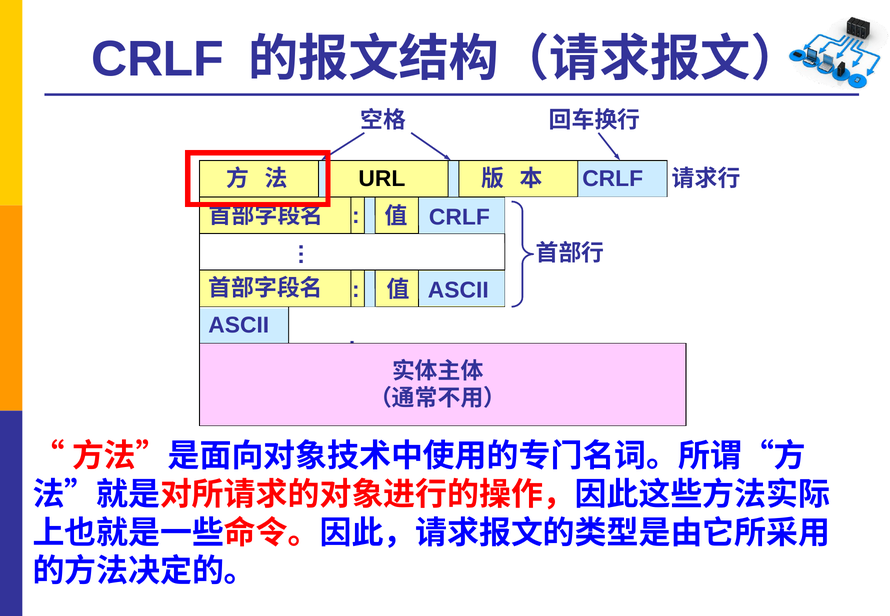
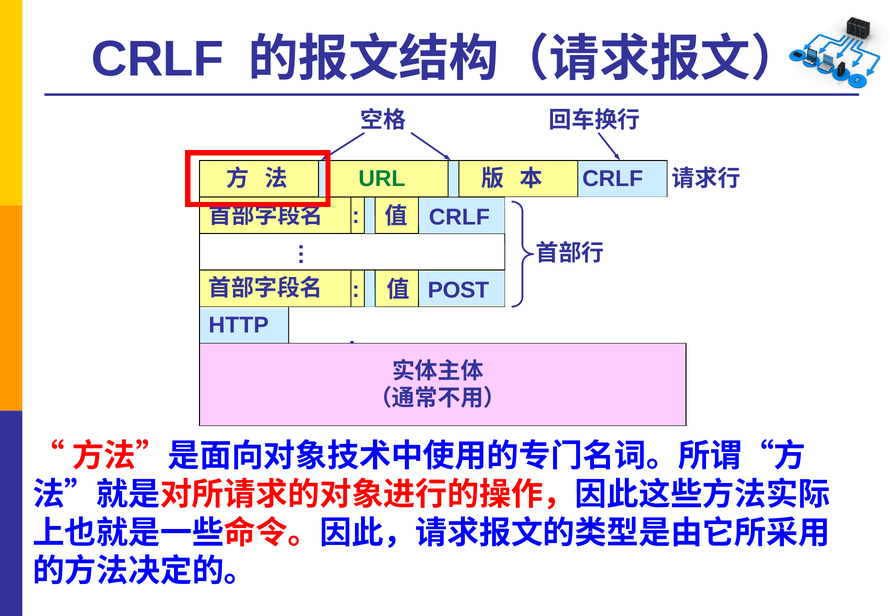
URL colour: black -> green
ASCII at (458, 290): ASCII -> POST
ASCII at (239, 325): ASCII -> HTTP
